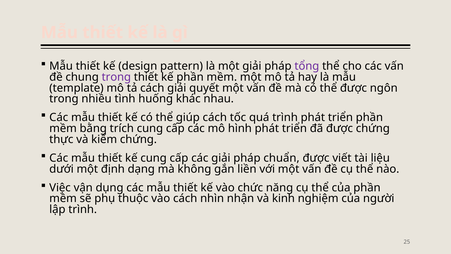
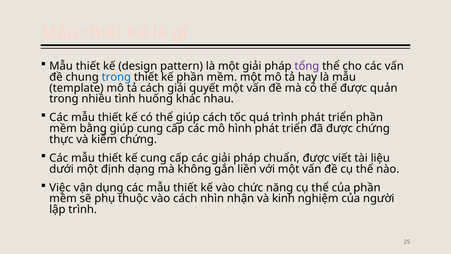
trong at (116, 77) colour: purple -> blue
ngôn: ngôn -> quản
bằng trích: trích -> giúp
